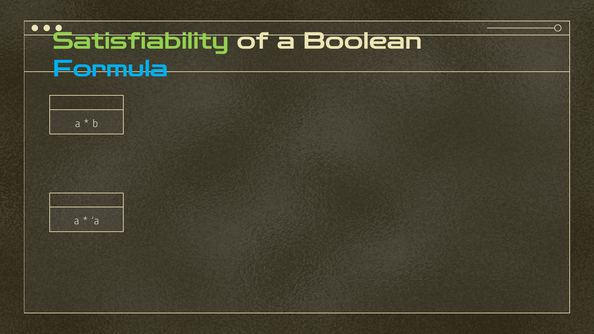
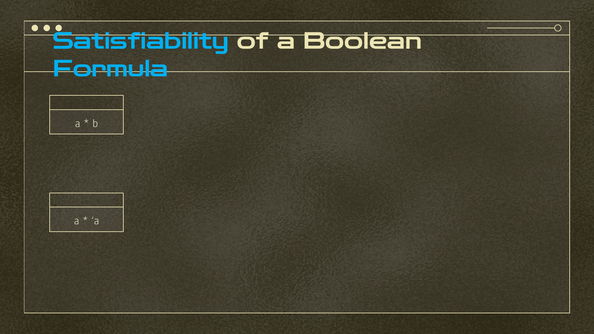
Satisfiability colour: light green -> light blue
